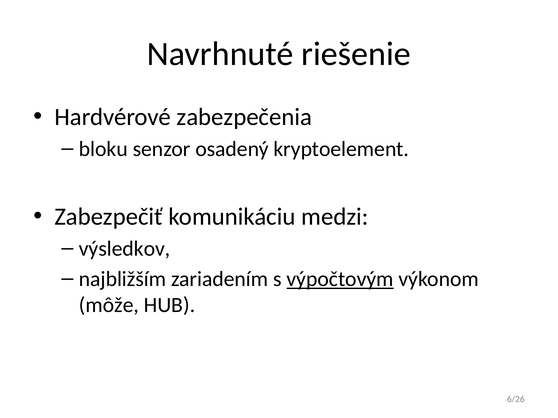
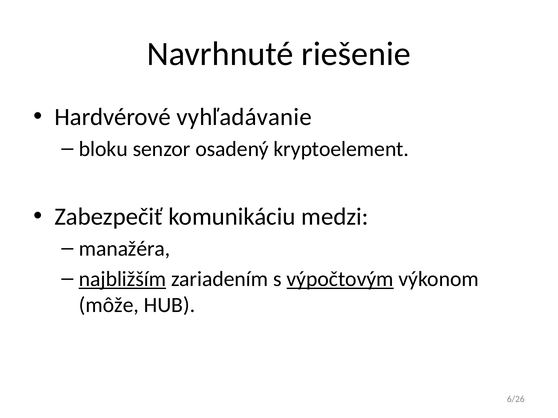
zabezpečenia: zabezpečenia -> vyhľadávanie
výsledkov: výsledkov -> manažéra
najbližším underline: none -> present
